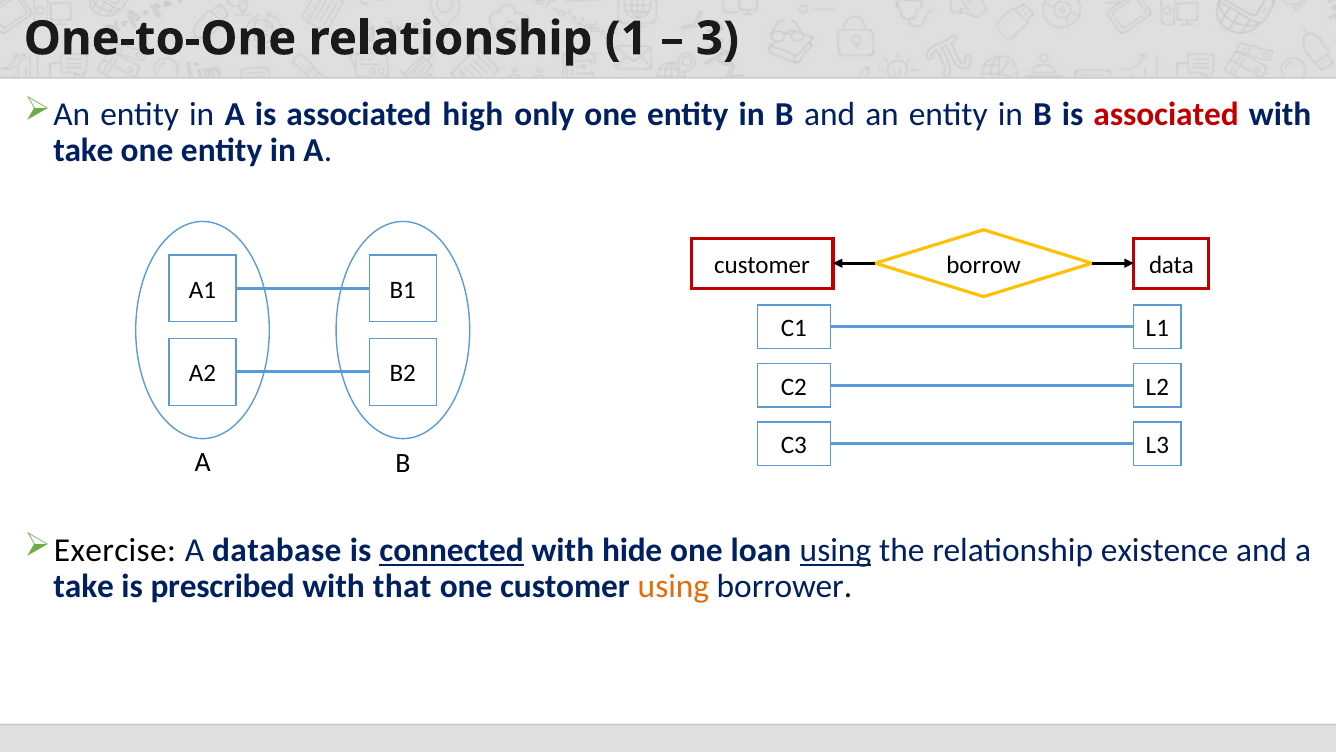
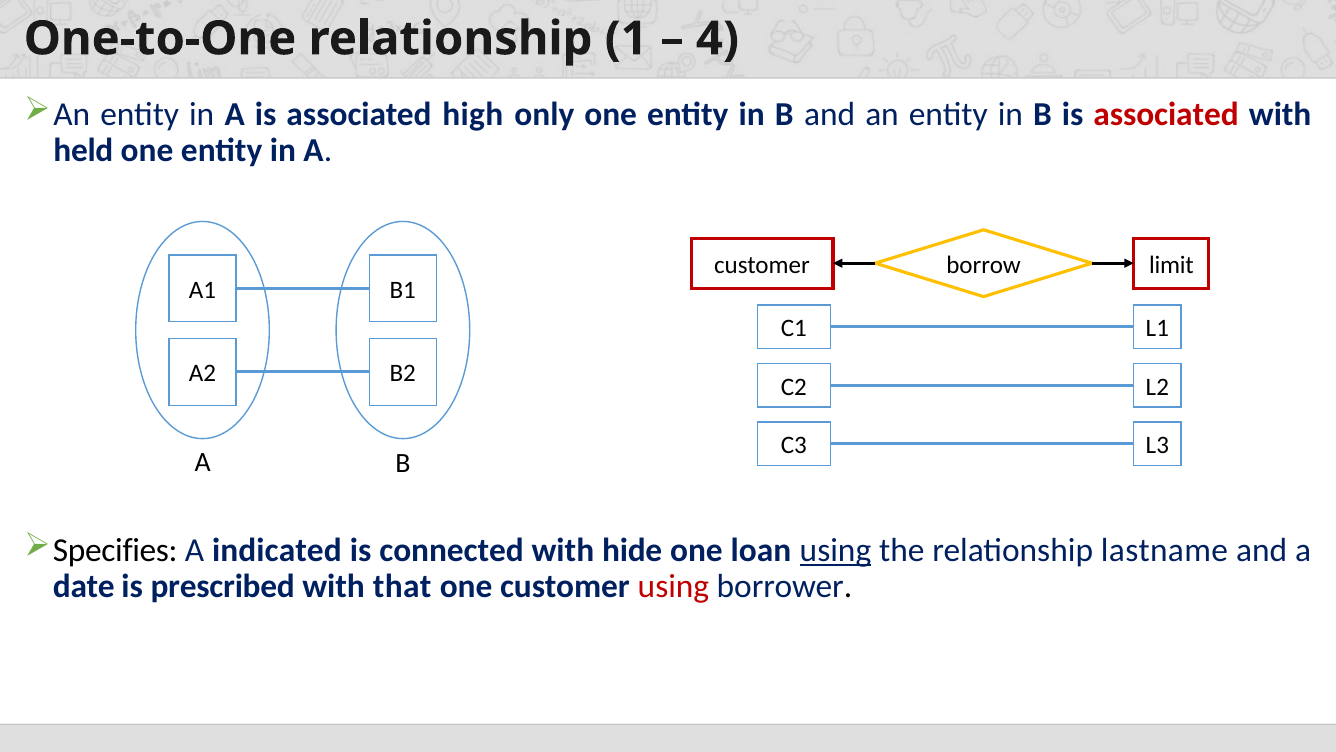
3: 3 -> 4
take at (83, 151): take -> held
data: data -> limit
Exercise: Exercise -> Specifies
database: database -> indicated
connected underline: present -> none
existence: existence -> lastname
take at (84, 586): take -> date
using at (673, 586) colour: orange -> red
